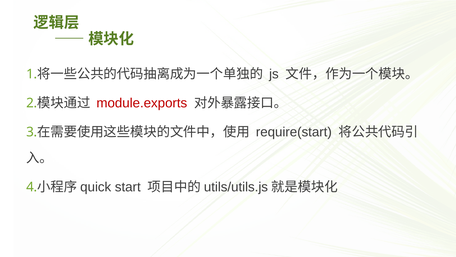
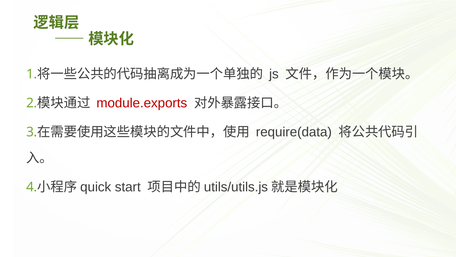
require(start: require(start -> require(data
